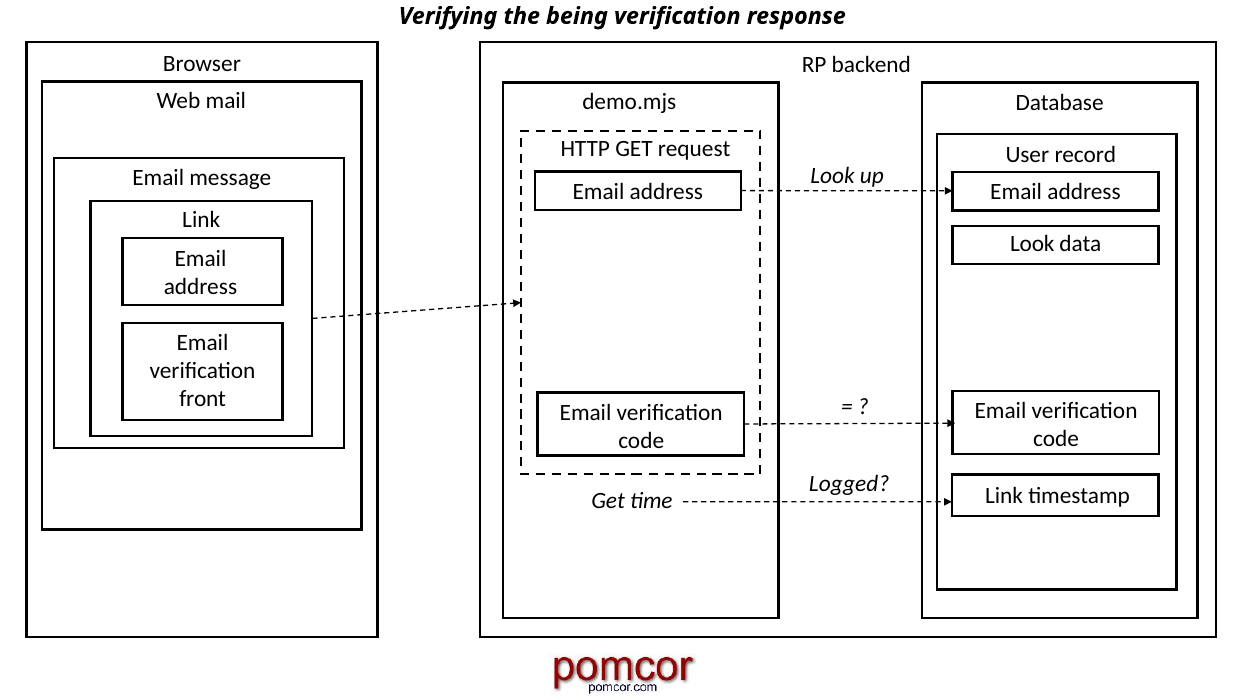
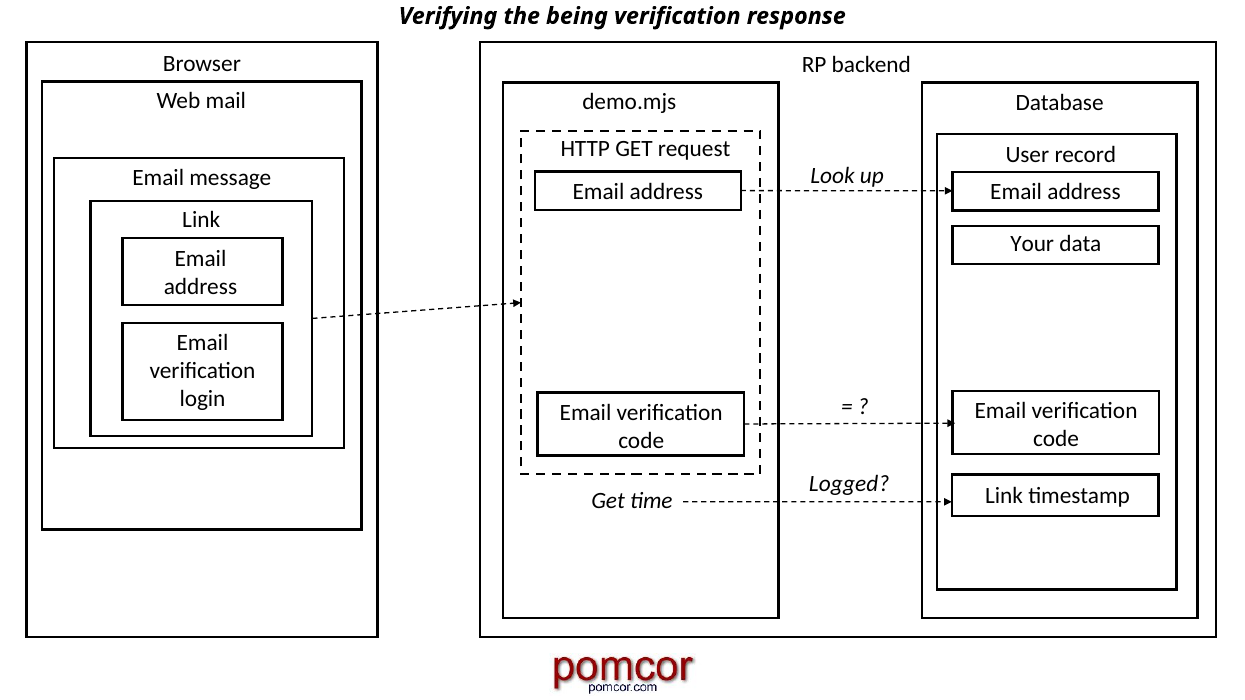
Look at (1032, 244): Look -> Your
front: front -> login
